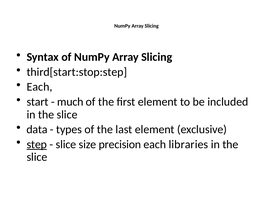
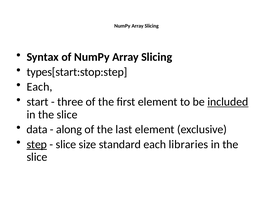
third[start:stop:step: third[start:stop:step -> types[start:stop:step
much: much -> three
included underline: none -> present
types: types -> along
precision: precision -> standard
